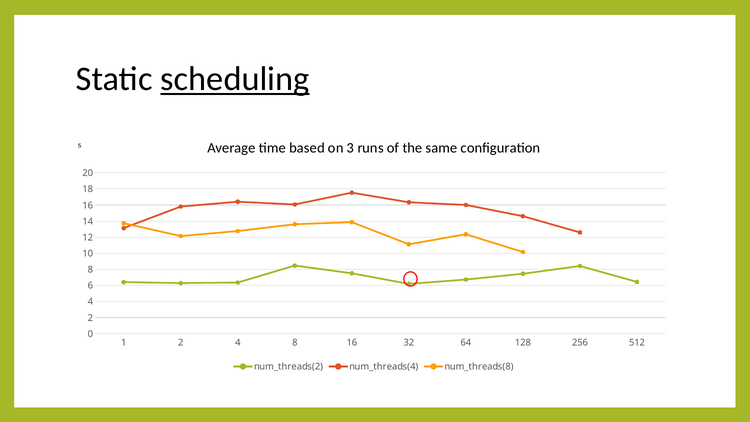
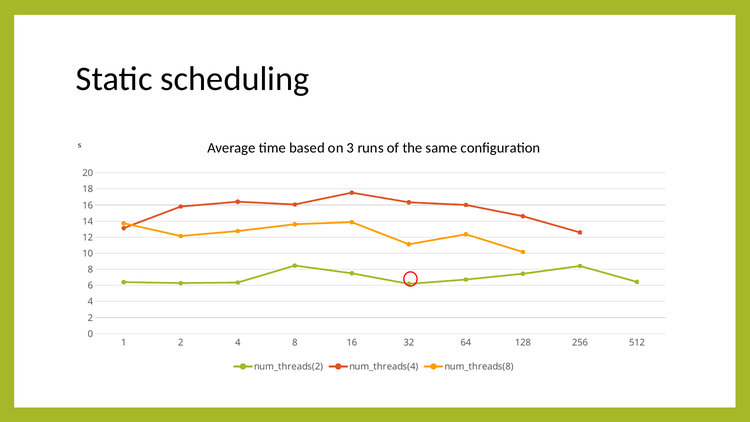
scheduling underline: present -> none
